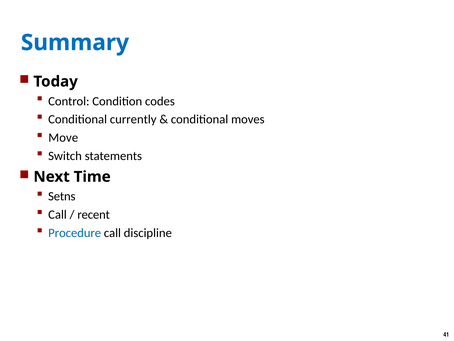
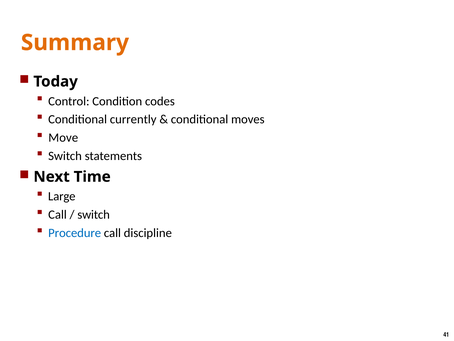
Summary colour: blue -> orange
Setns: Setns -> Large
recent at (94, 214): recent -> switch
